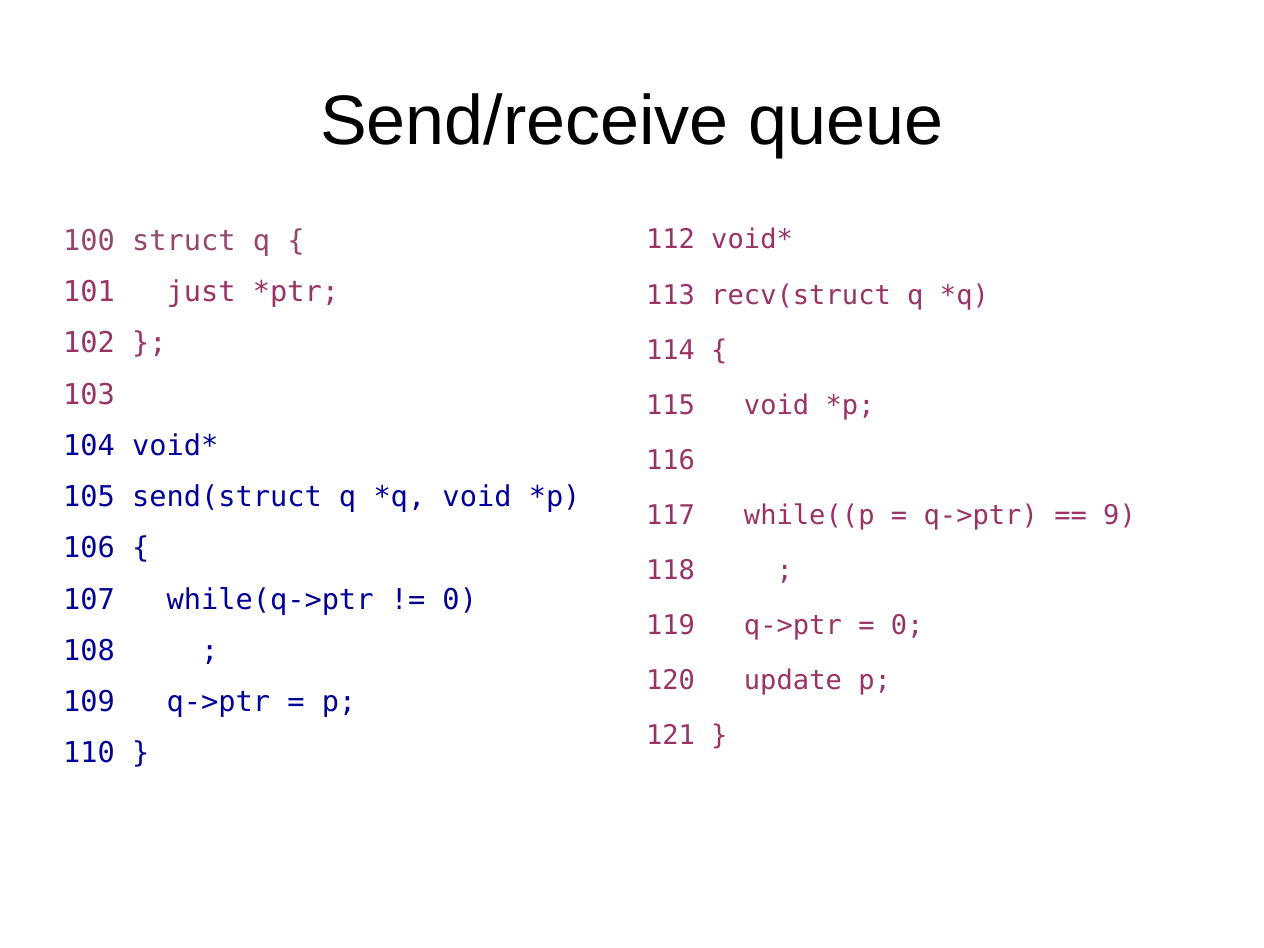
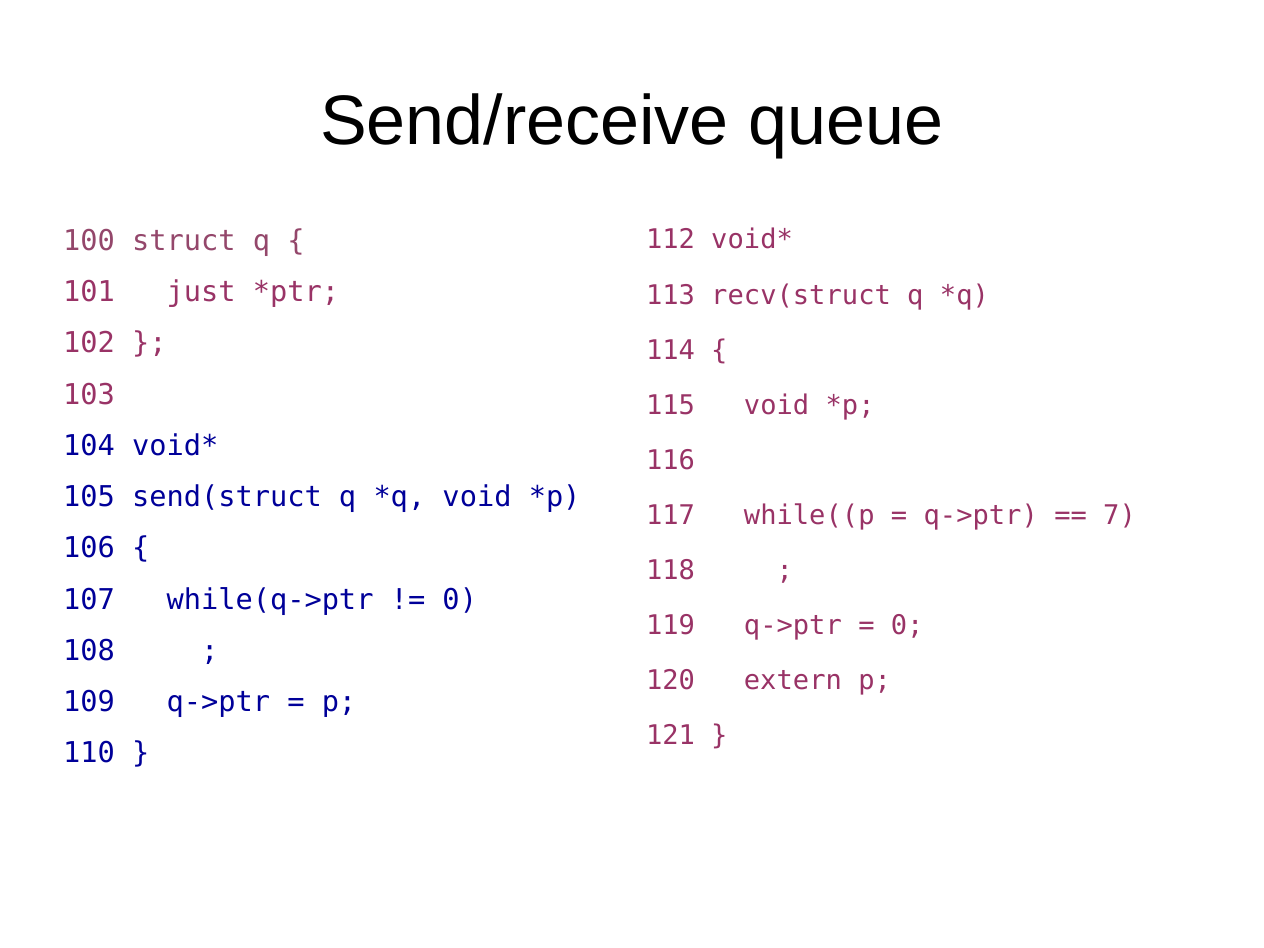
9: 9 -> 7
update: update -> extern
